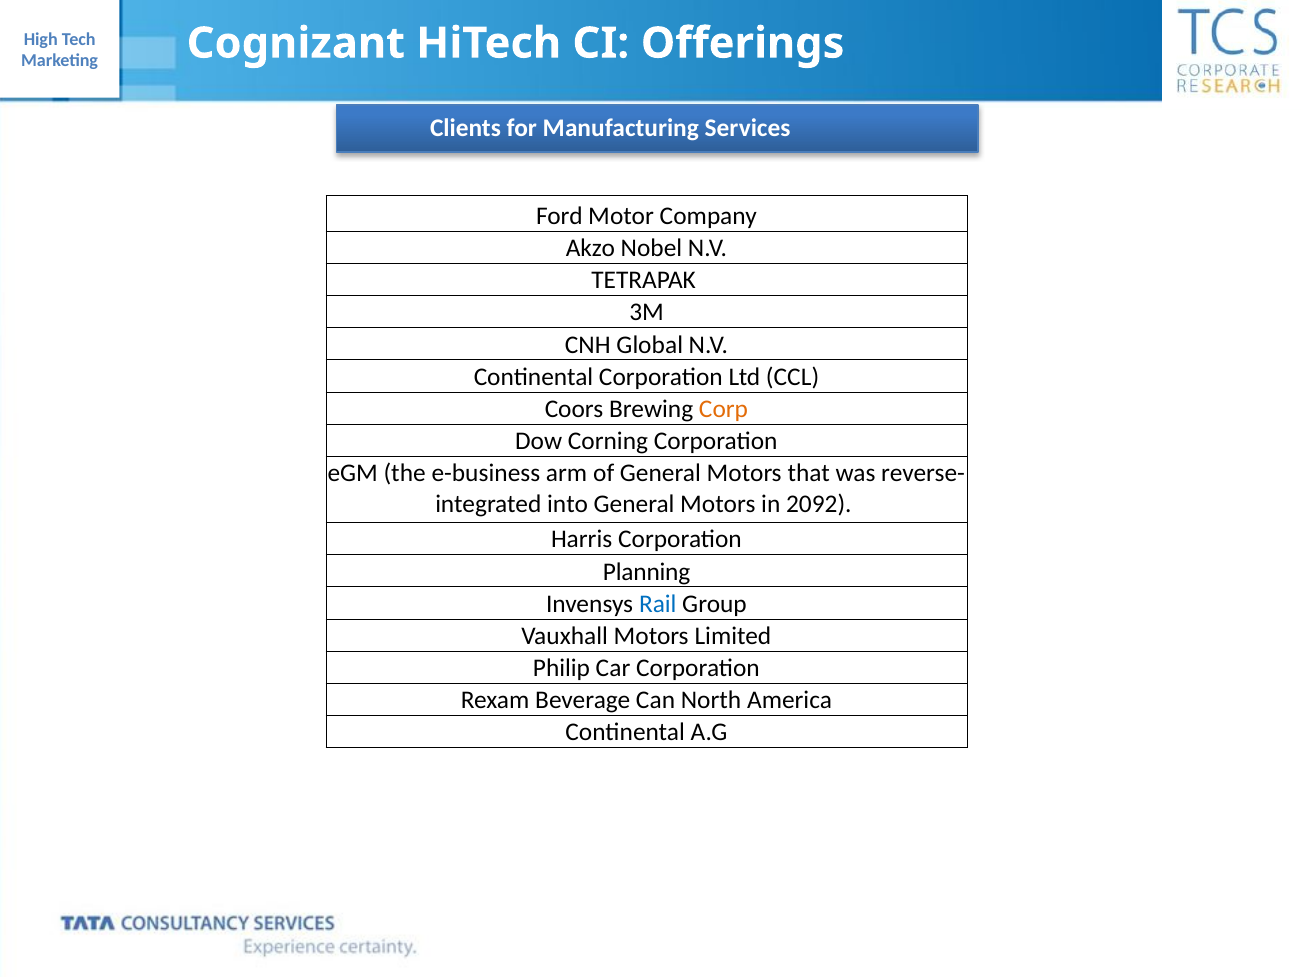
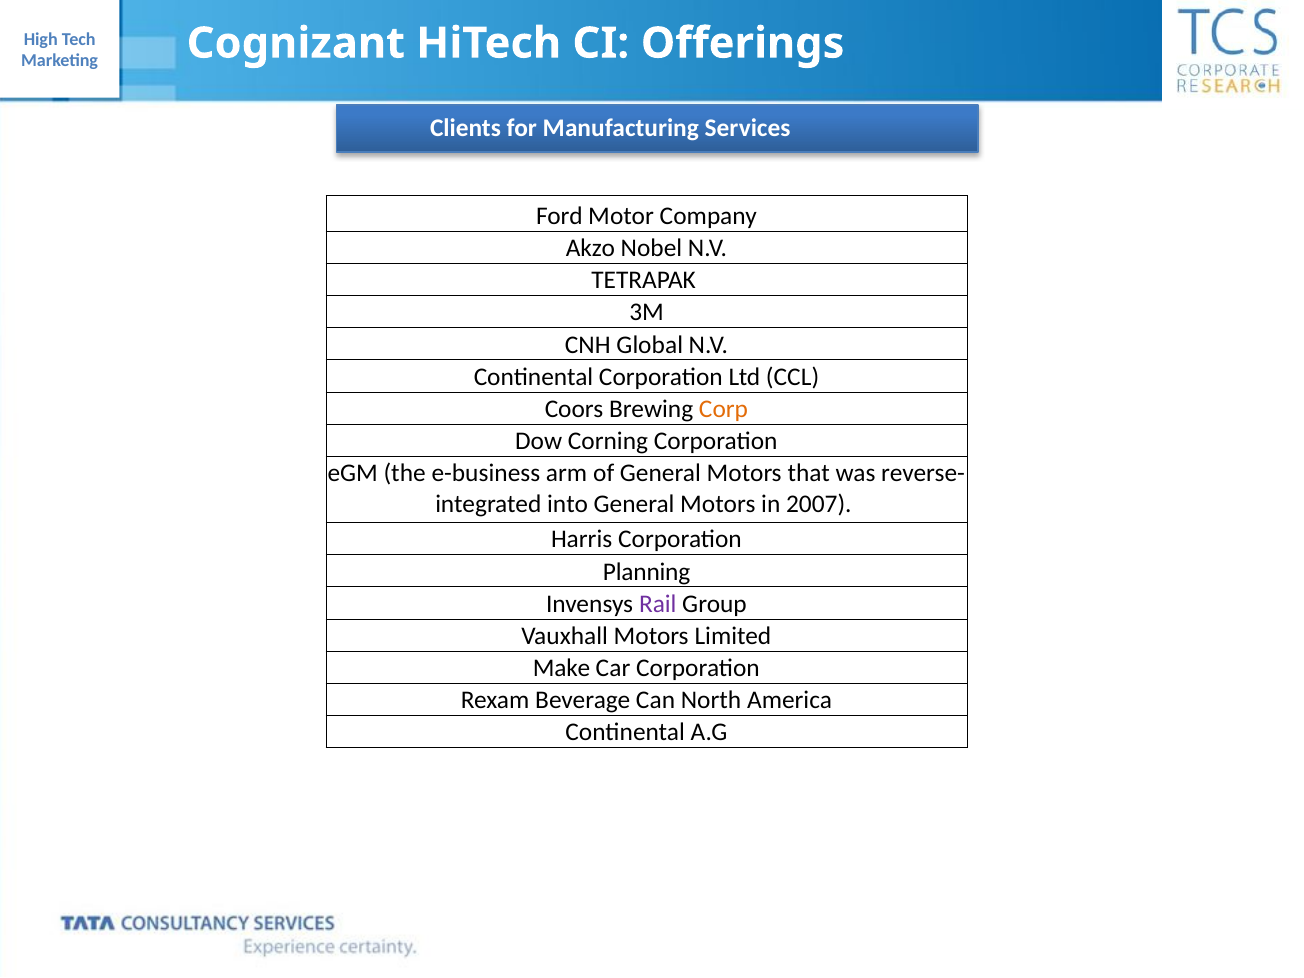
2092: 2092 -> 2007
Rail colour: blue -> purple
Philip: Philip -> Make
